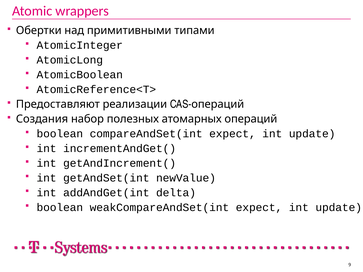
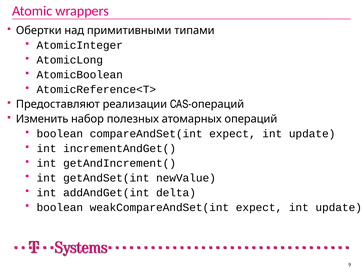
Создания: Создания -> Изменить
